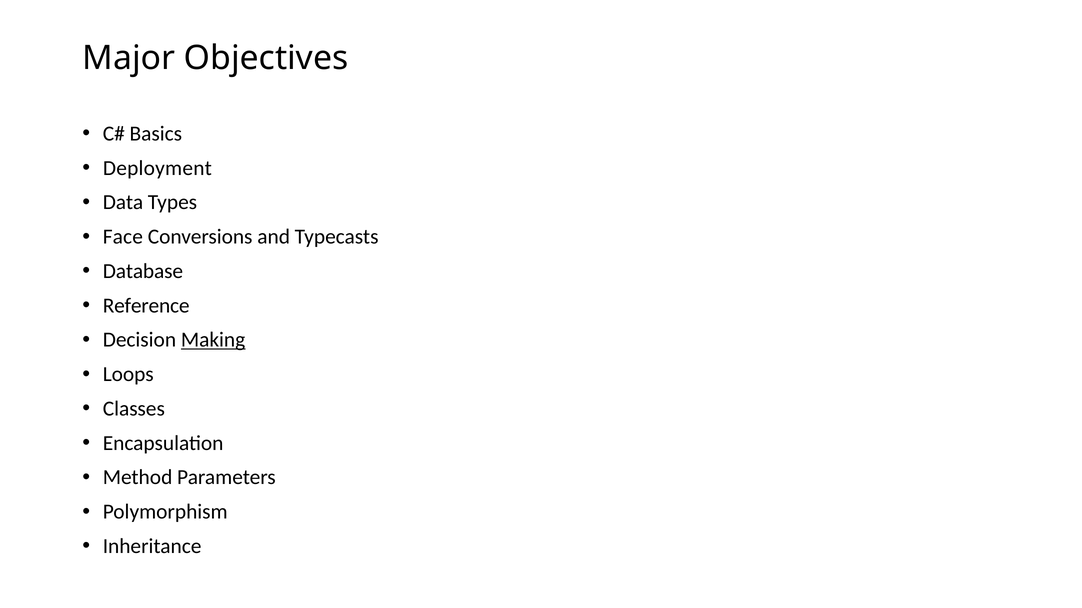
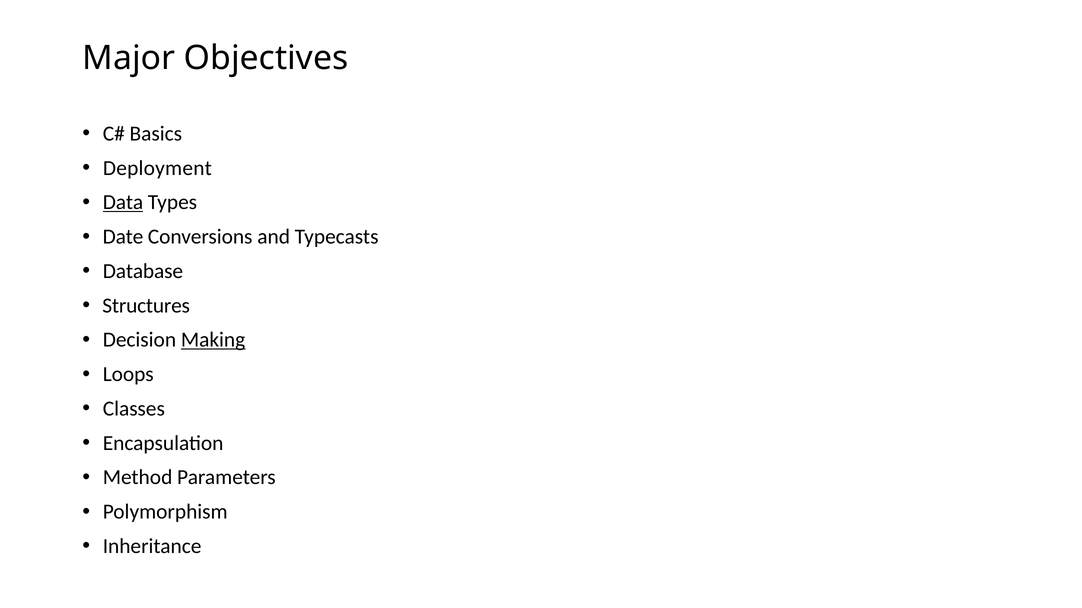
Data underline: none -> present
Face: Face -> Date
Reference: Reference -> Structures
